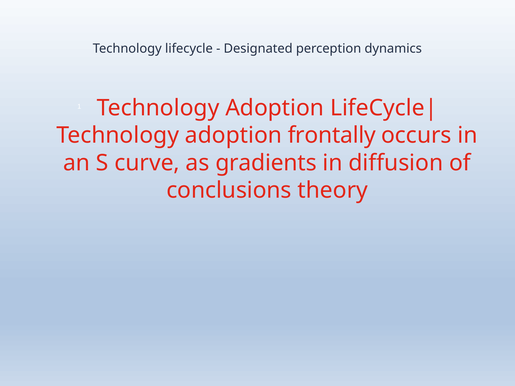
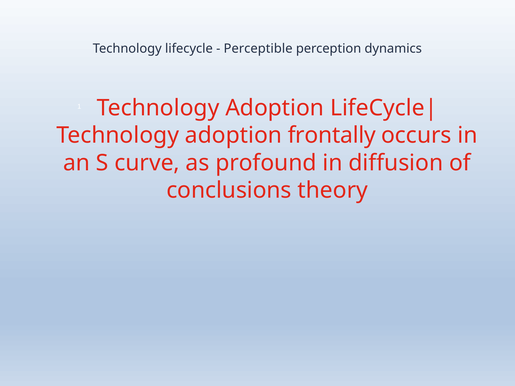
Designated: Designated -> Perceptible
gradients: gradients -> profound
